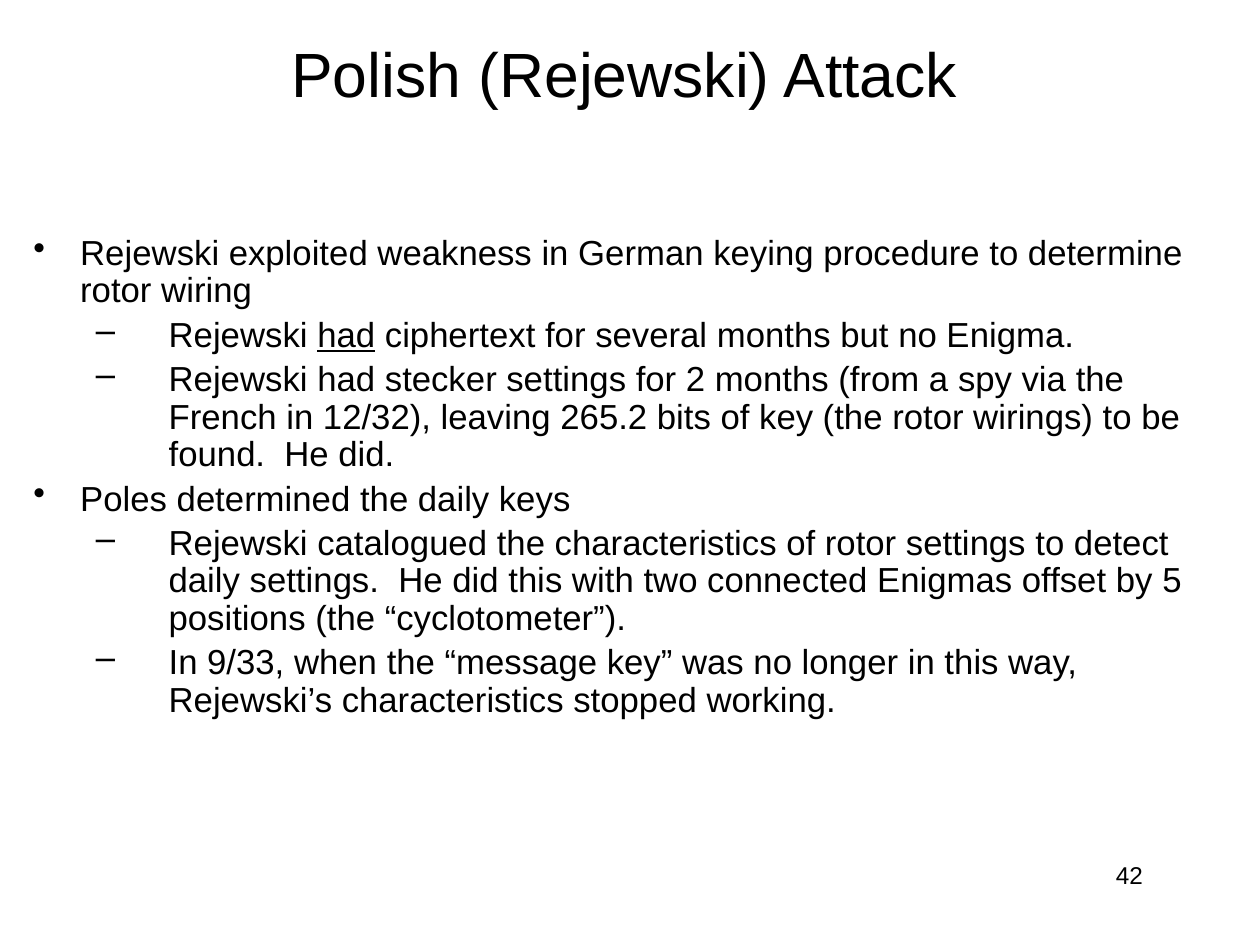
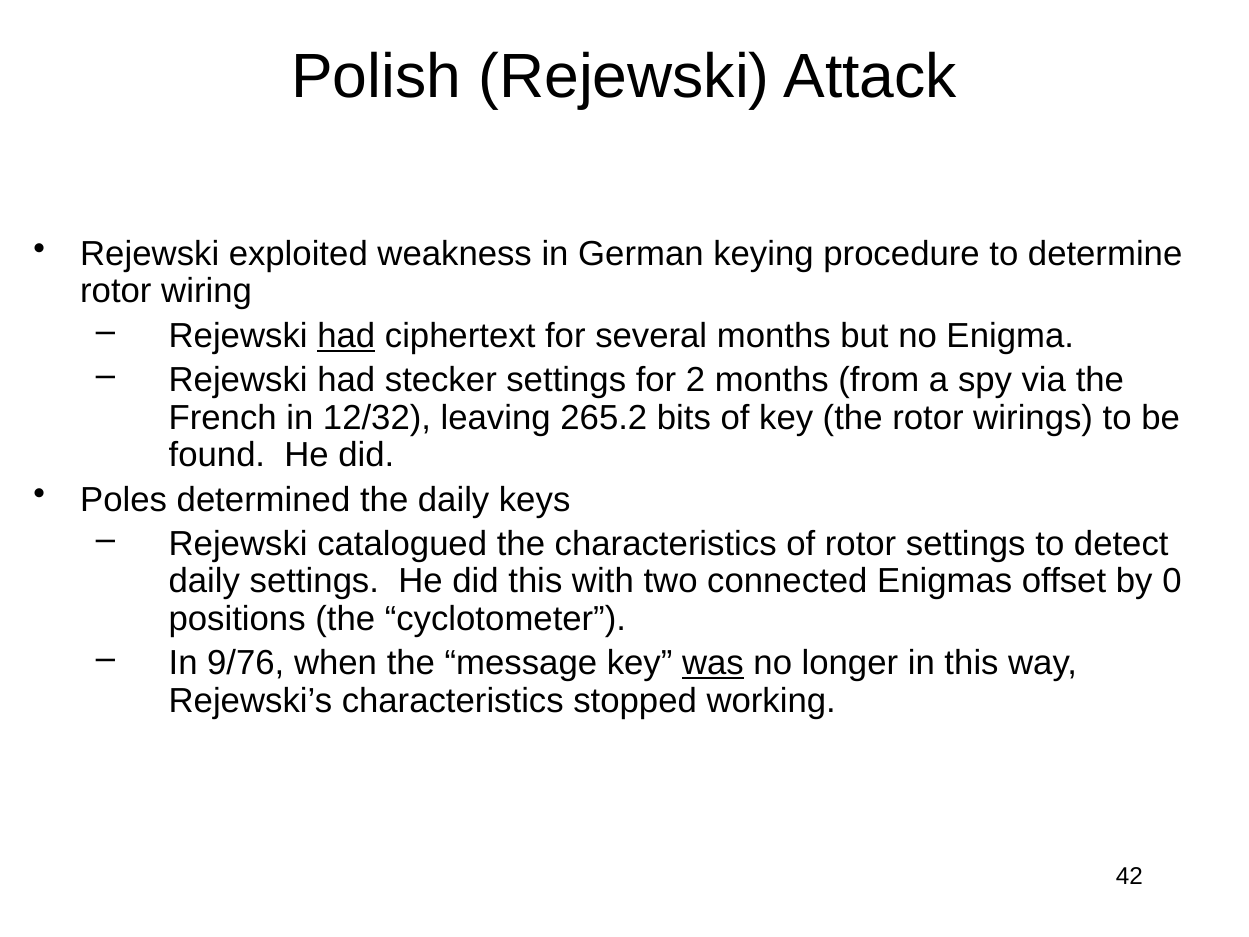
5: 5 -> 0
9/33: 9/33 -> 9/76
was underline: none -> present
